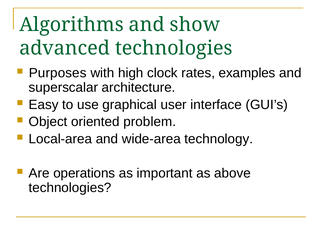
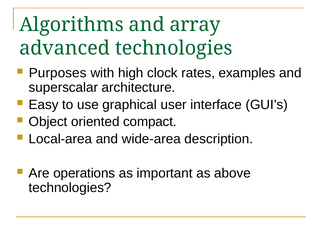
show: show -> array
problem: problem -> compact
technology: technology -> description
